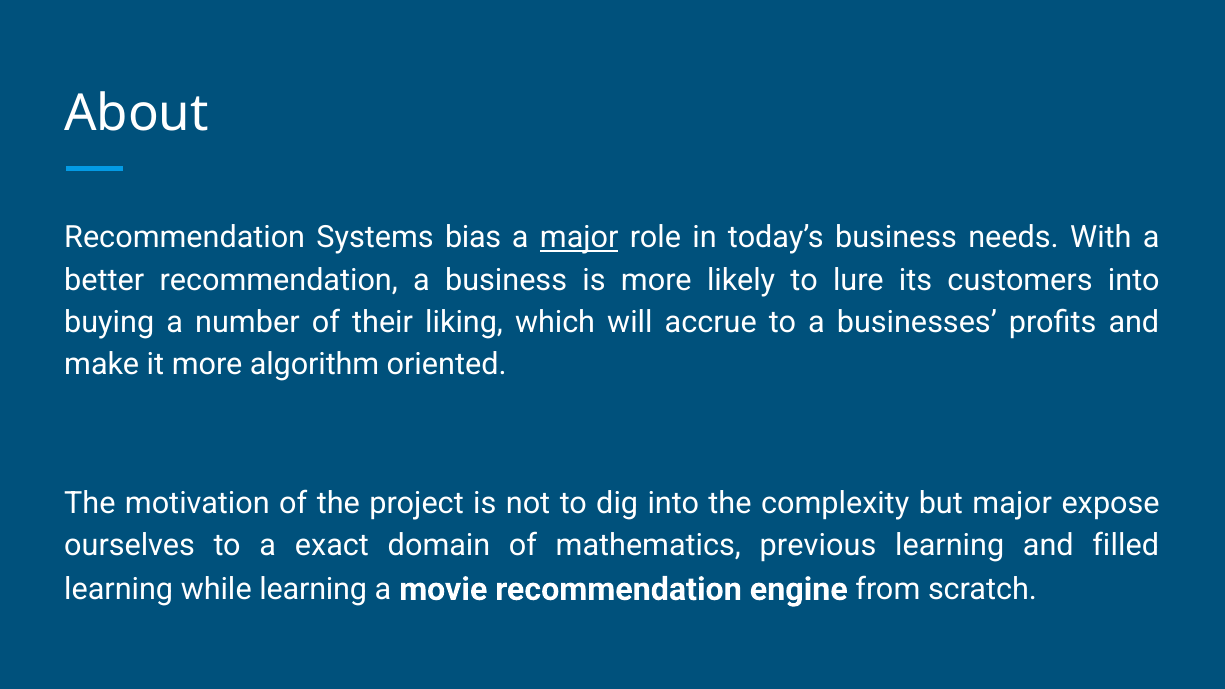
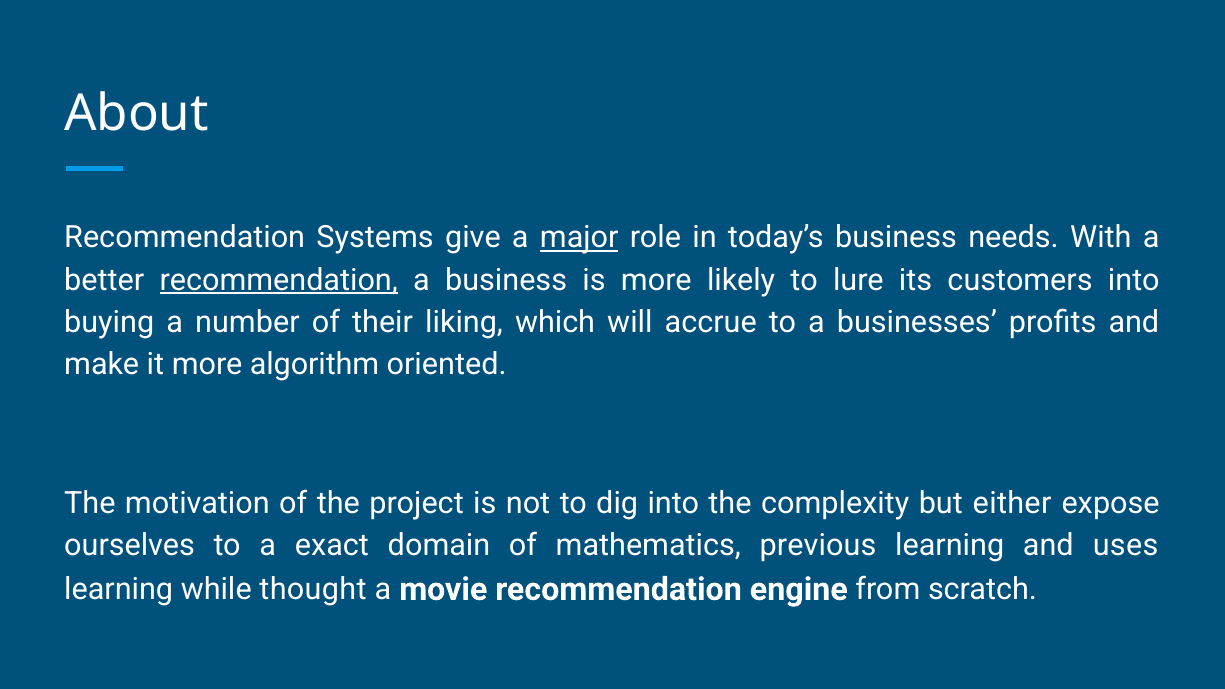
bias: bias -> give
recommendation at (279, 280) underline: none -> present
but major: major -> either
filled: filled -> uses
while learning: learning -> thought
